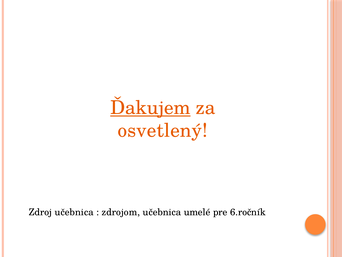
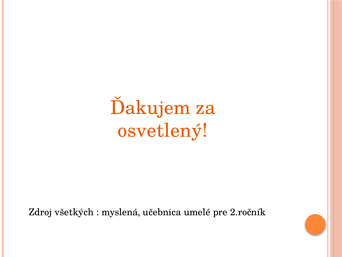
Ďakujem underline: present -> none
Zdroj učebnica: učebnica -> všetkých
zdrojom: zdrojom -> myslená
6.ročník: 6.ročník -> 2.ročník
